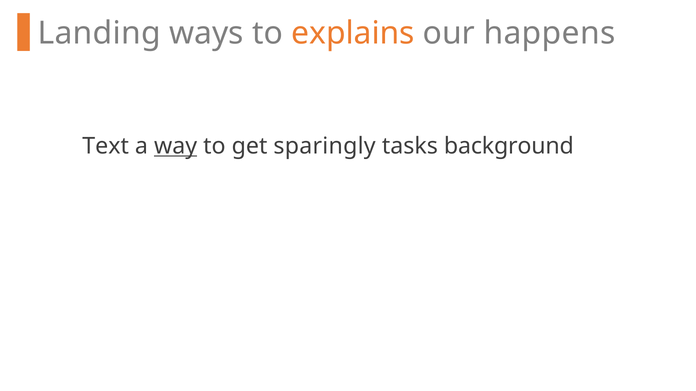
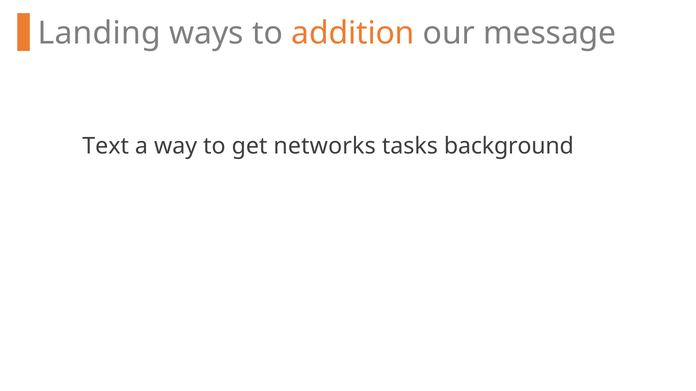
explains: explains -> addition
happens: happens -> message
way underline: present -> none
sparingly: sparingly -> networks
